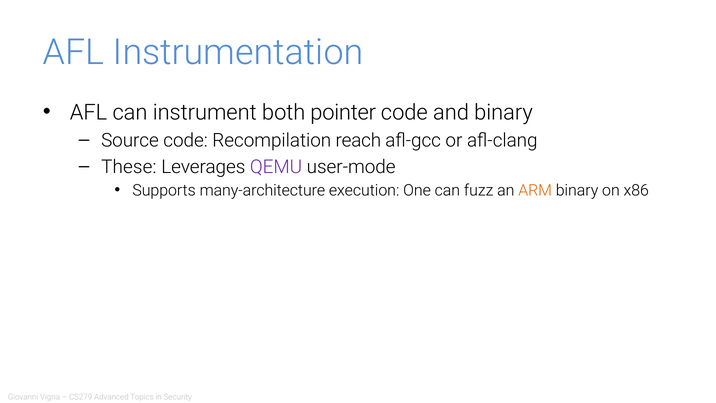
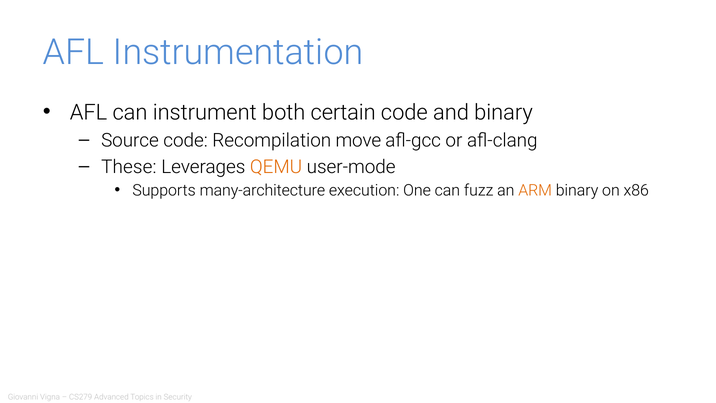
pointer: pointer -> certain
reach: reach -> move
QEMU colour: purple -> orange
